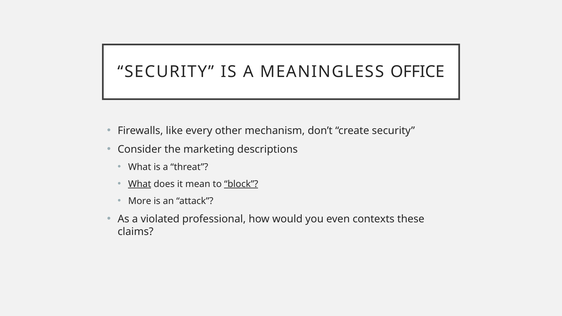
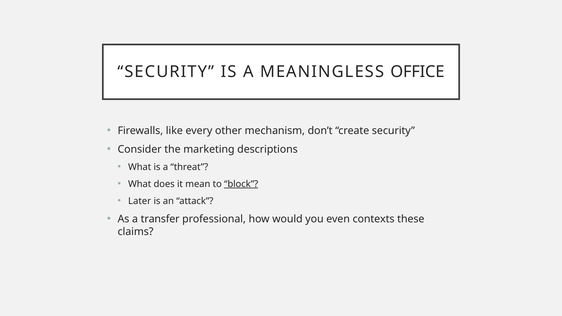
What at (140, 184) underline: present -> none
More: More -> Later
violated: violated -> transfer
